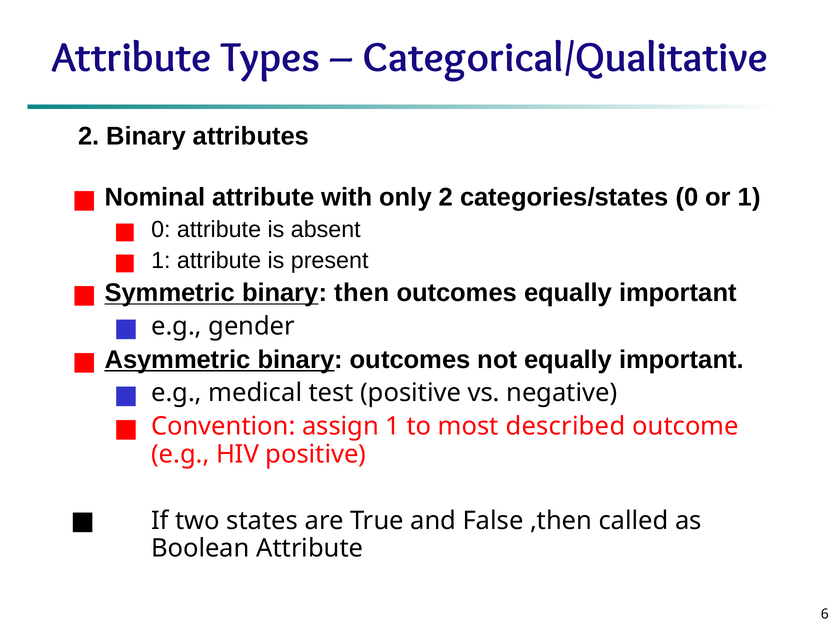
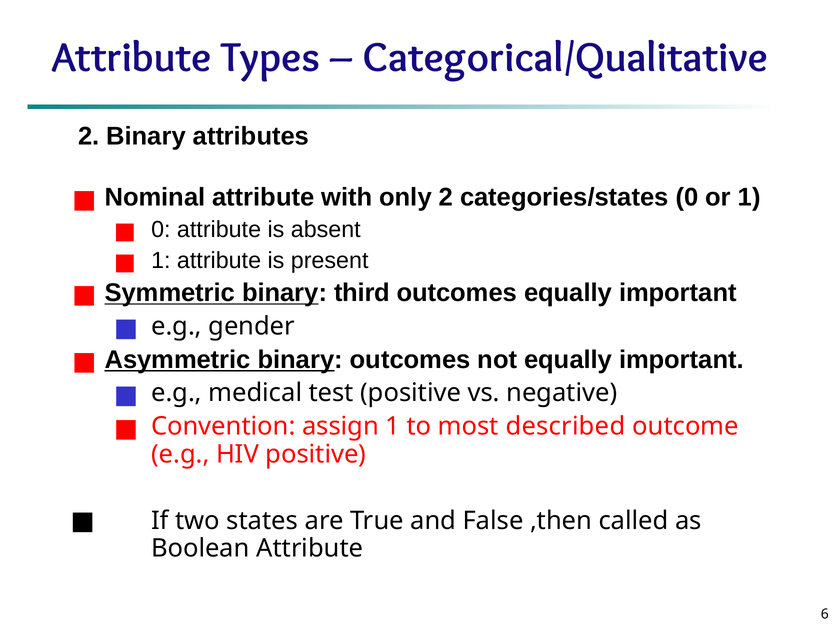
then: then -> third
